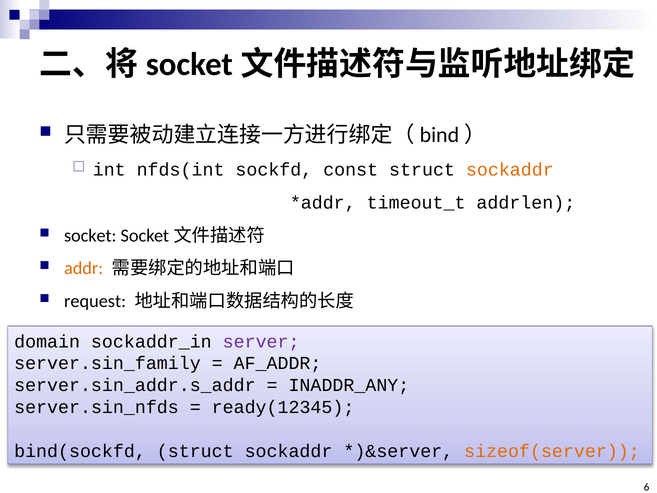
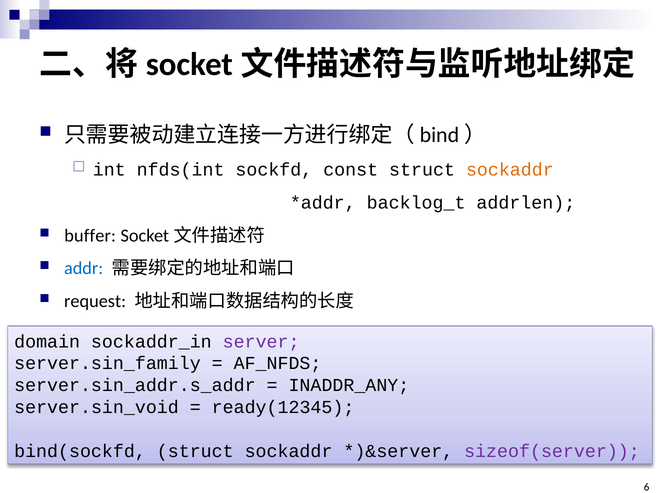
timeout_t: timeout_t -> backlog_t
socket: socket -> buffer
addr colour: orange -> blue
AF_ADDR: AF_ADDR -> AF_NFDS
server.sin_nfds: server.sin_nfds -> server.sin_void
sizeof(server colour: orange -> purple
